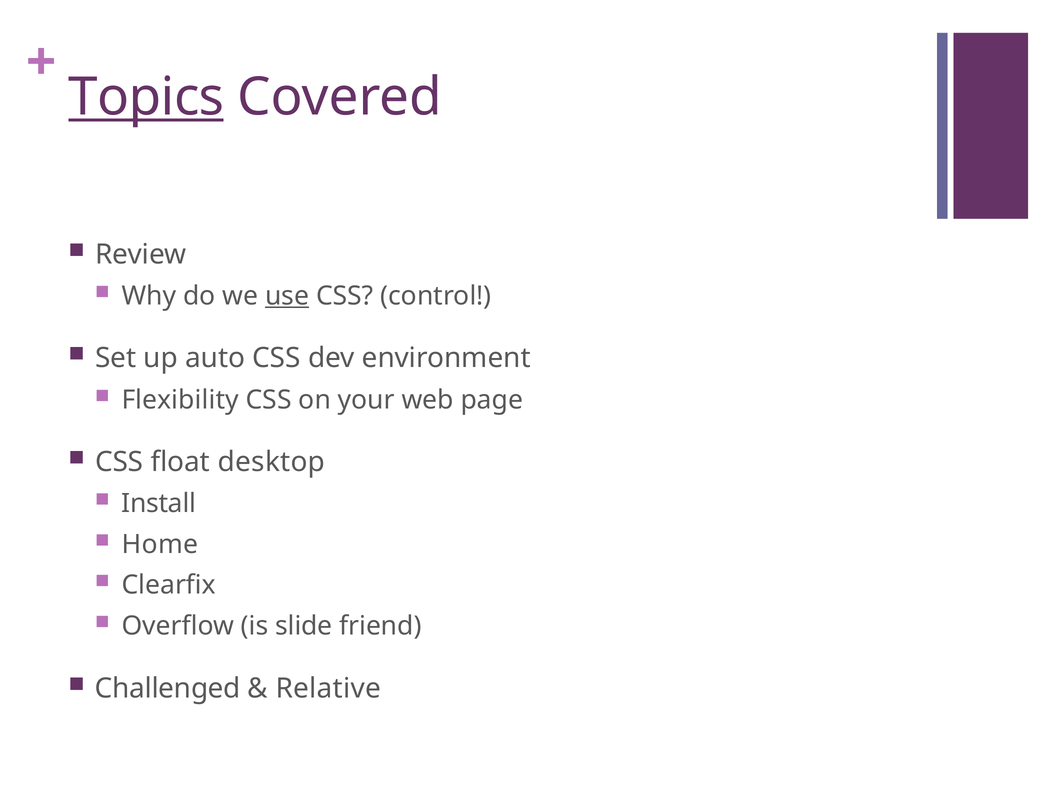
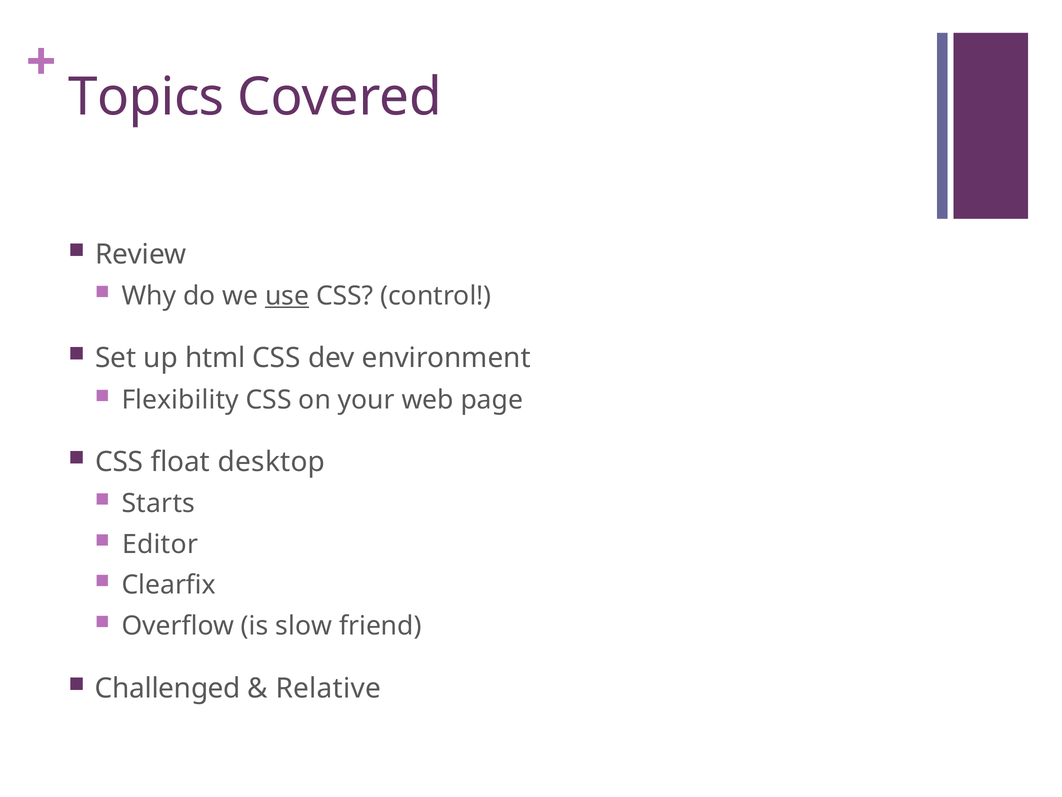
Topics underline: present -> none
auto: auto -> html
Install: Install -> Starts
Home: Home -> Editor
slide: slide -> slow
